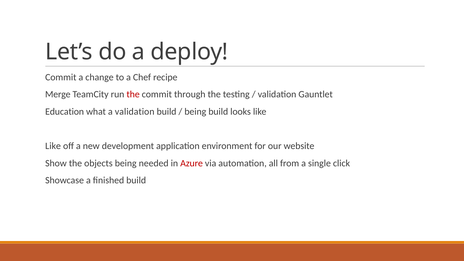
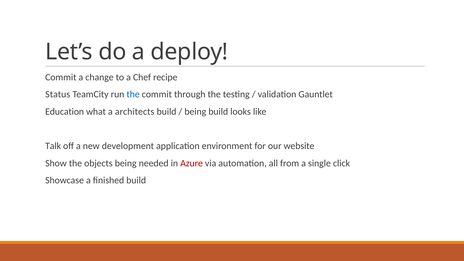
Merge: Merge -> Status
the at (133, 94) colour: red -> blue
a validation: validation -> architects
Like at (53, 146): Like -> Talk
